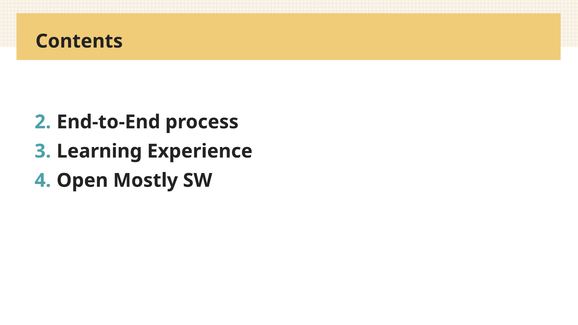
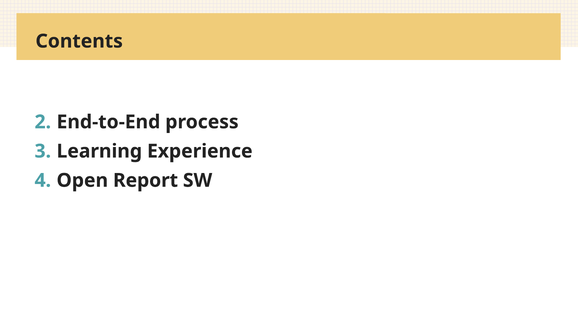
Mostly: Mostly -> Report
